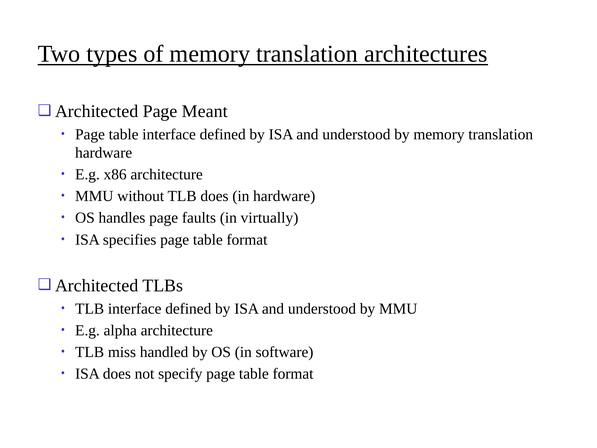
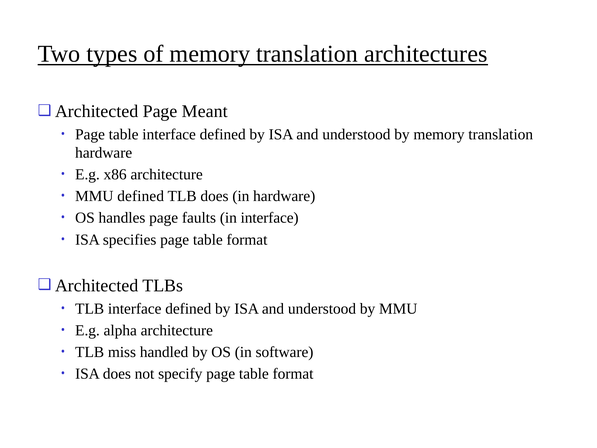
MMU without: without -> defined
in virtually: virtually -> interface
